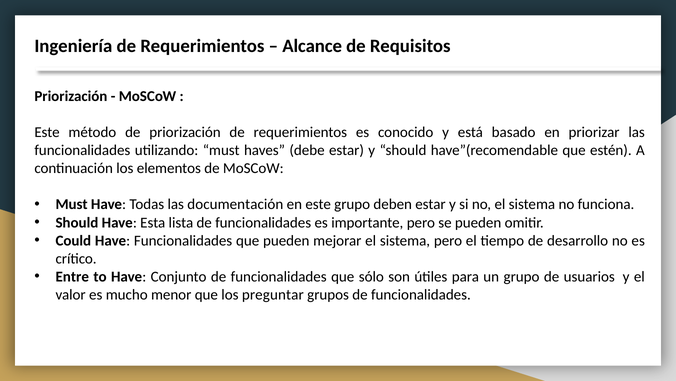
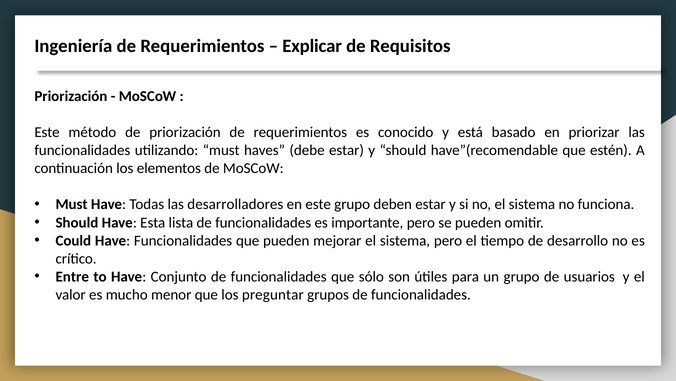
Alcance: Alcance -> Explicar
documentación: documentación -> desarrolladores
